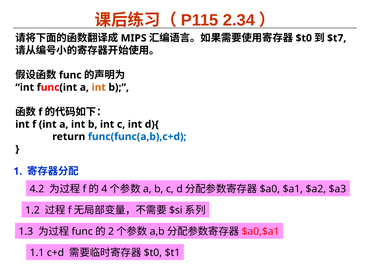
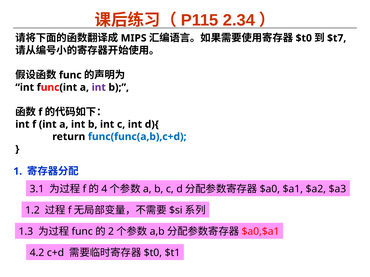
int at (99, 88) colour: orange -> purple
4.2: 4.2 -> 3.1
1.1: 1.1 -> 4.2
